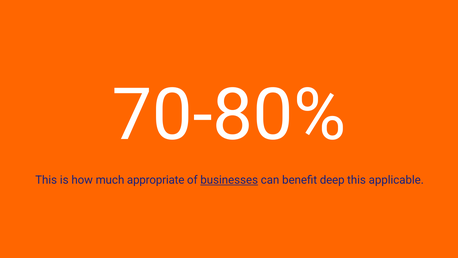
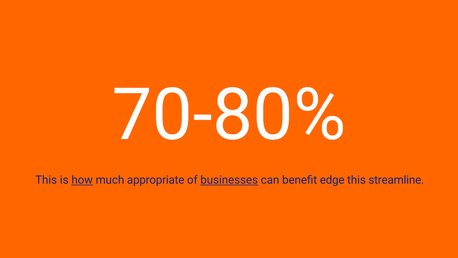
how underline: none -> present
deep: deep -> edge
applicable: applicable -> streamline
